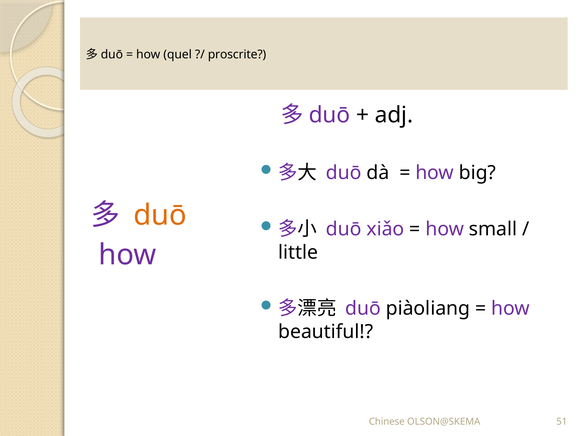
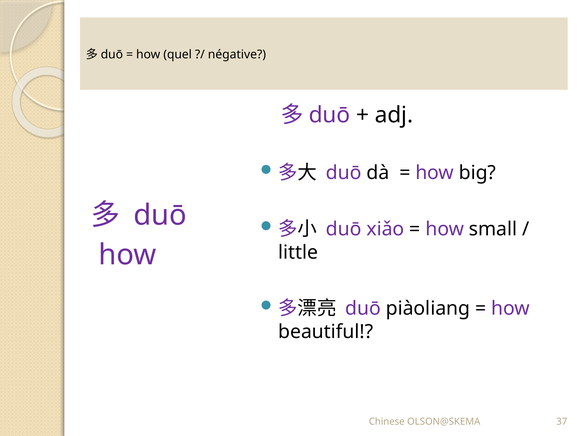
proscrite: proscrite -> négative
duō at (160, 215) colour: orange -> purple
51: 51 -> 37
